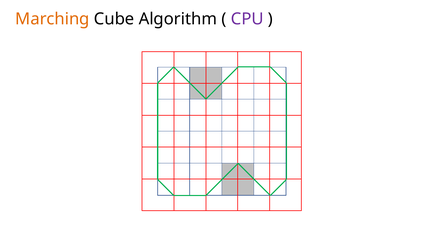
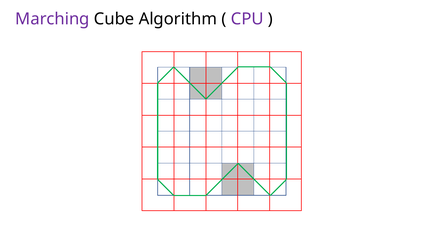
Marching colour: orange -> purple
